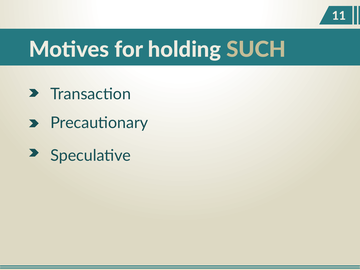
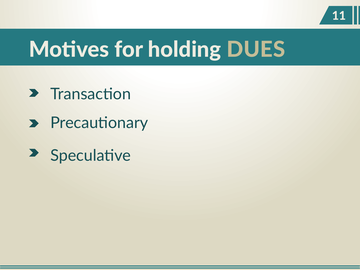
SUCH: SUCH -> DUES
